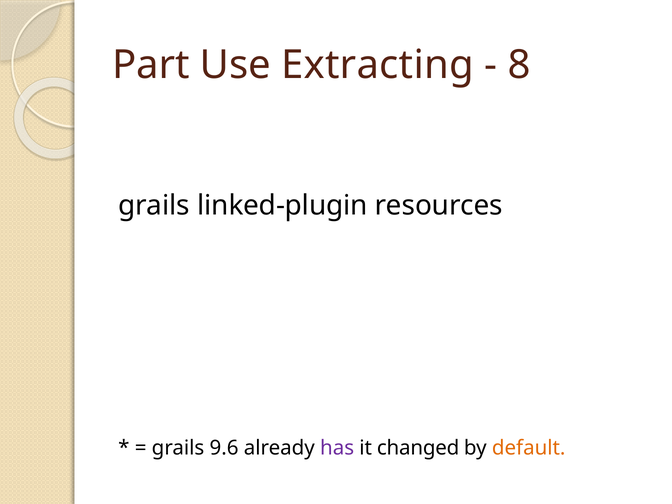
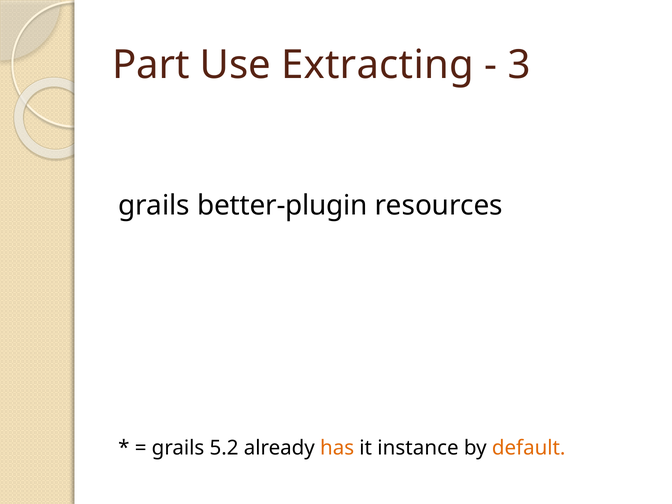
8: 8 -> 3
linked-plugin: linked-plugin -> better-plugin
9.6: 9.6 -> 5.2
has colour: purple -> orange
changed: changed -> instance
